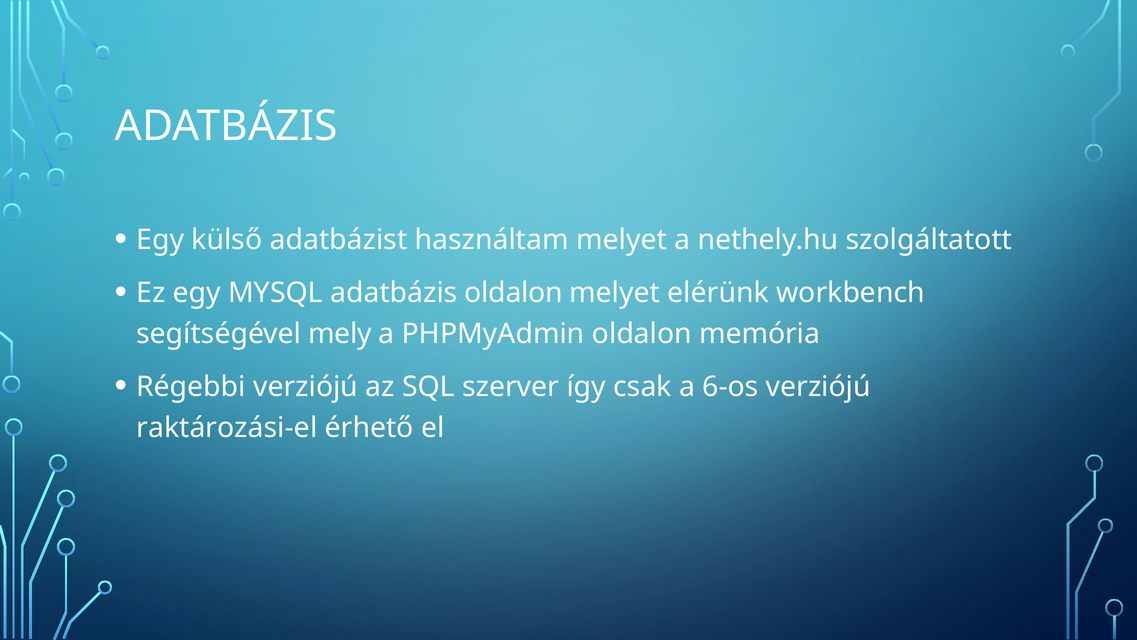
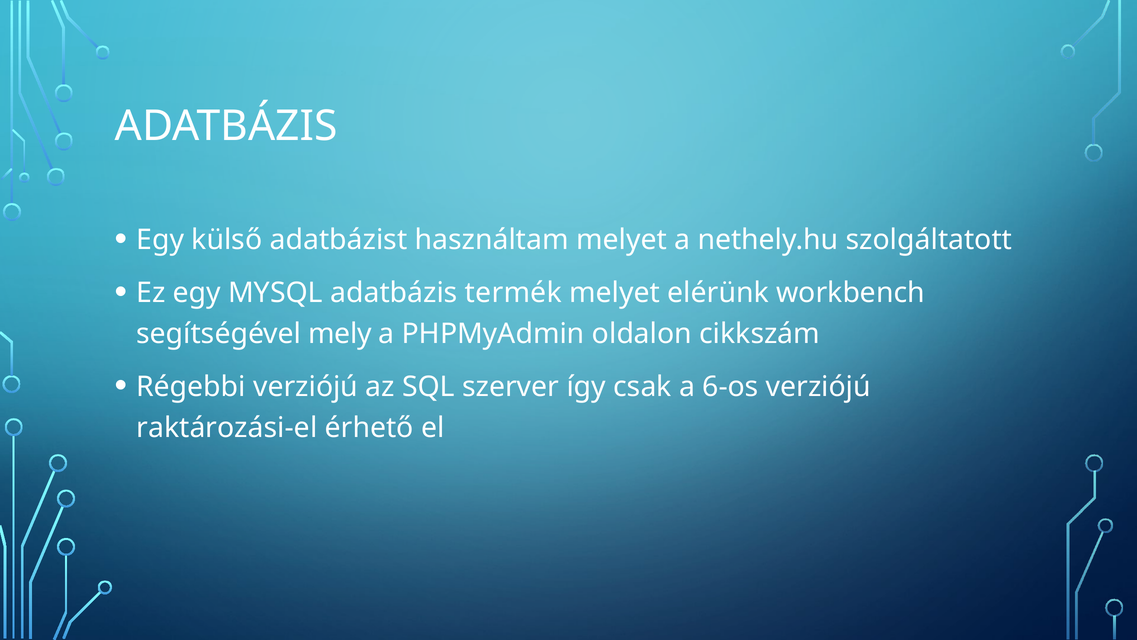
adatbázis oldalon: oldalon -> termék
memória: memória -> cikkszám
